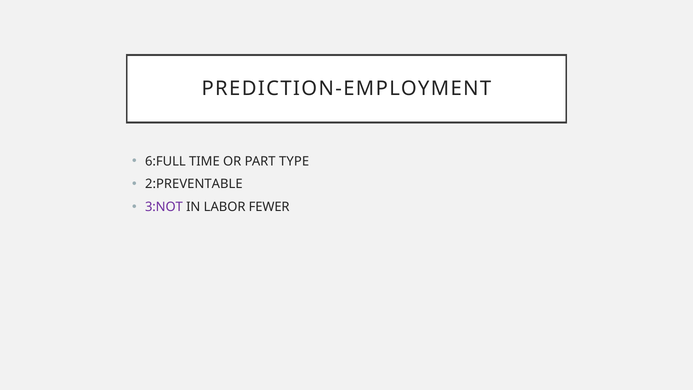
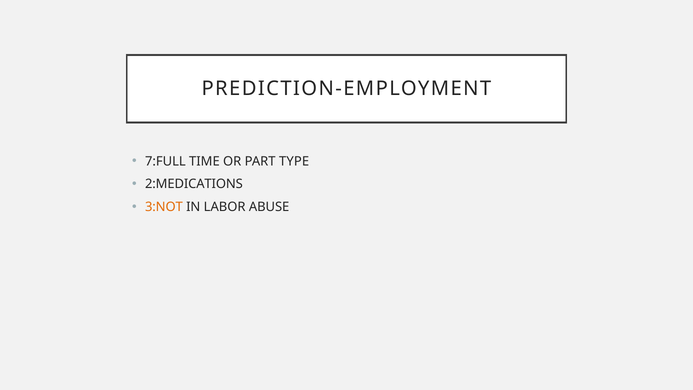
6:FULL: 6:FULL -> 7:FULL
2:PREVENTABLE: 2:PREVENTABLE -> 2:MEDICATIONS
3:NOT colour: purple -> orange
FEWER: FEWER -> ABUSE
